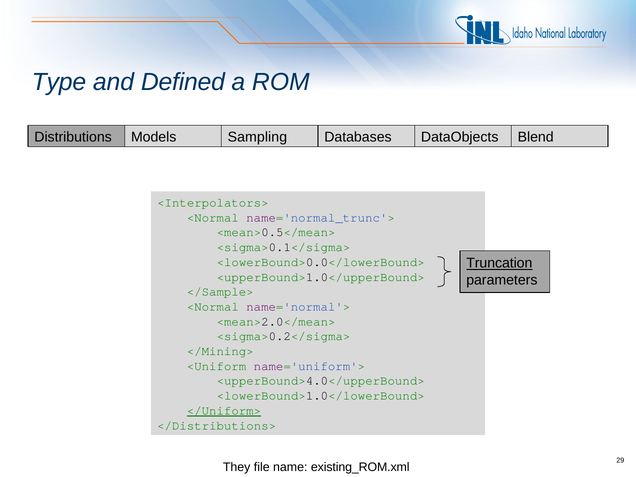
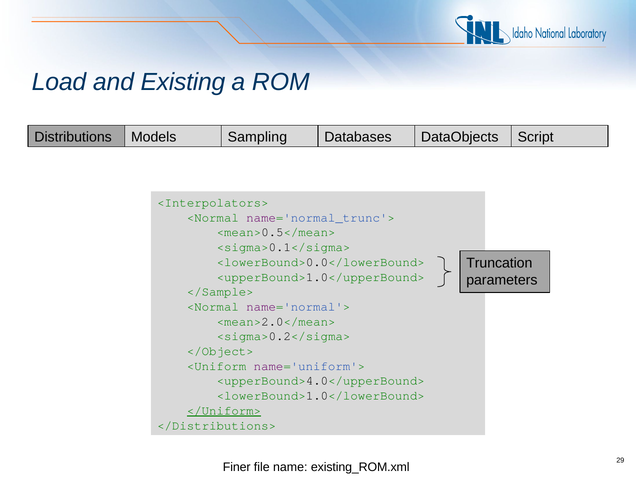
Type: Type -> Load
Defined: Defined -> Existing
Blend: Blend -> Script
Truncation underline: present -> none
</Mining>: </Mining> -> </Object>
They: They -> Finer
